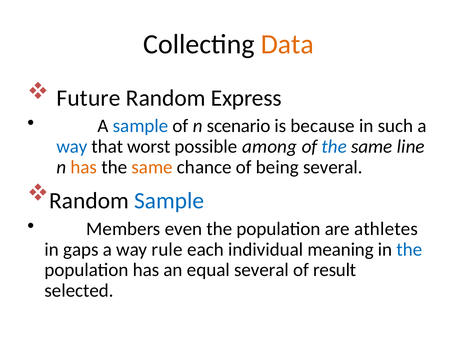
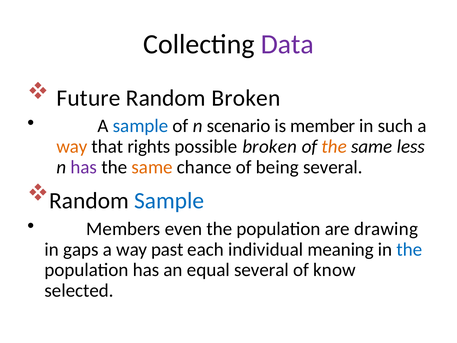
Data colour: orange -> purple
Random Express: Express -> Broken
because: because -> member
way at (72, 146) colour: blue -> orange
worst: worst -> rights
possible among: among -> broken
the at (334, 146) colour: blue -> orange
line: line -> less
has at (84, 167) colour: orange -> purple
athletes: athletes -> drawing
rule: rule -> past
result: result -> know
